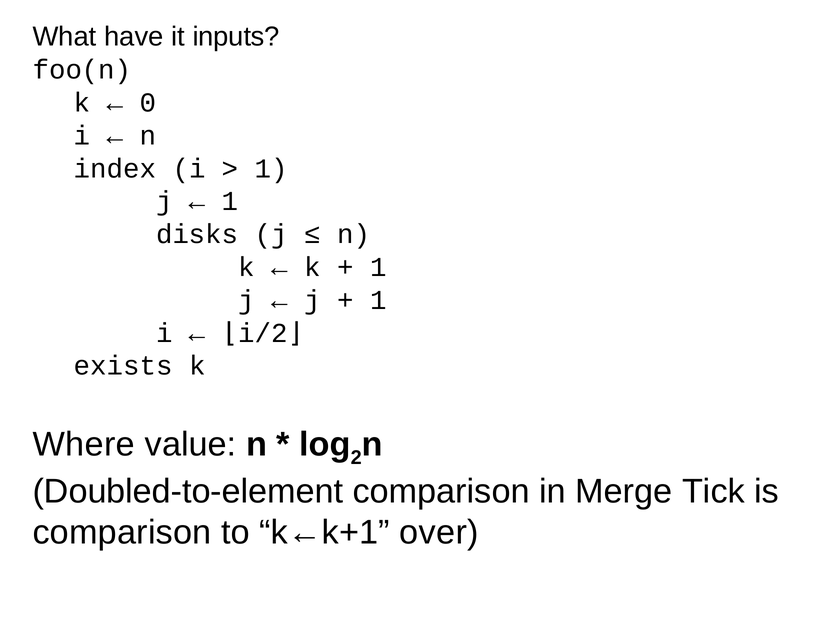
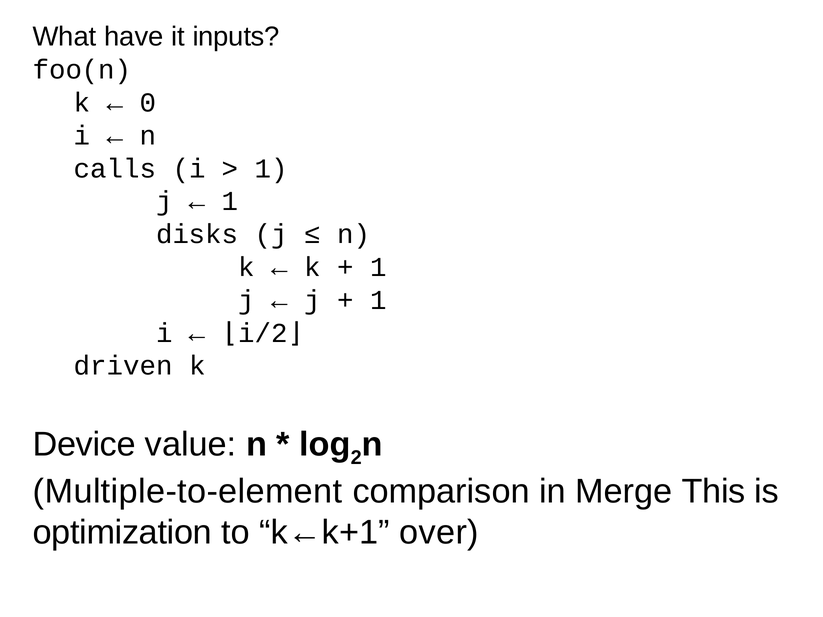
index: index -> calls
exists: exists -> driven
Where: Where -> Device
Doubled-to-element: Doubled-to-element -> Multiple-to-element
Tick: Tick -> This
comparison at (122, 533): comparison -> optimization
